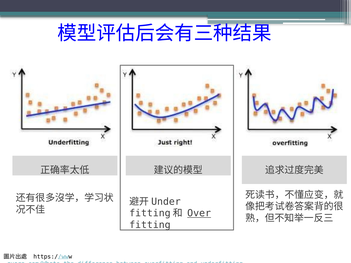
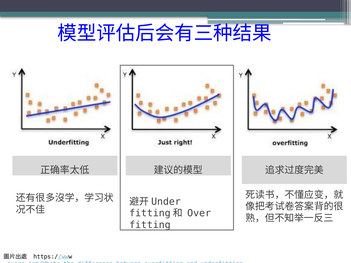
Over underline: present -> none
